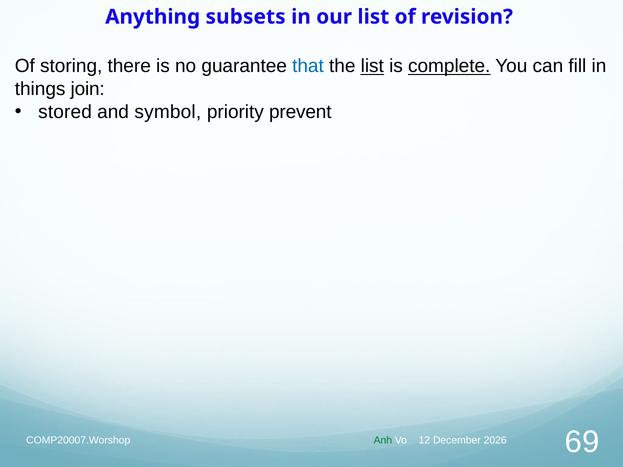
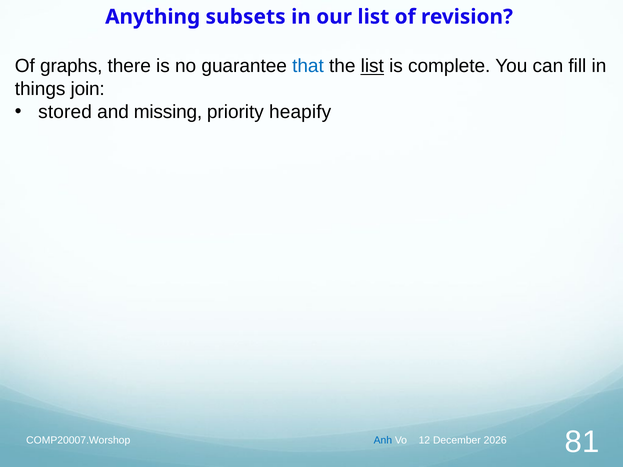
storing: storing -> graphs
complete underline: present -> none
symbol: symbol -> missing
prevent: prevent -> heapify
Anh colour: green -> blue
69: 69 -> 81
